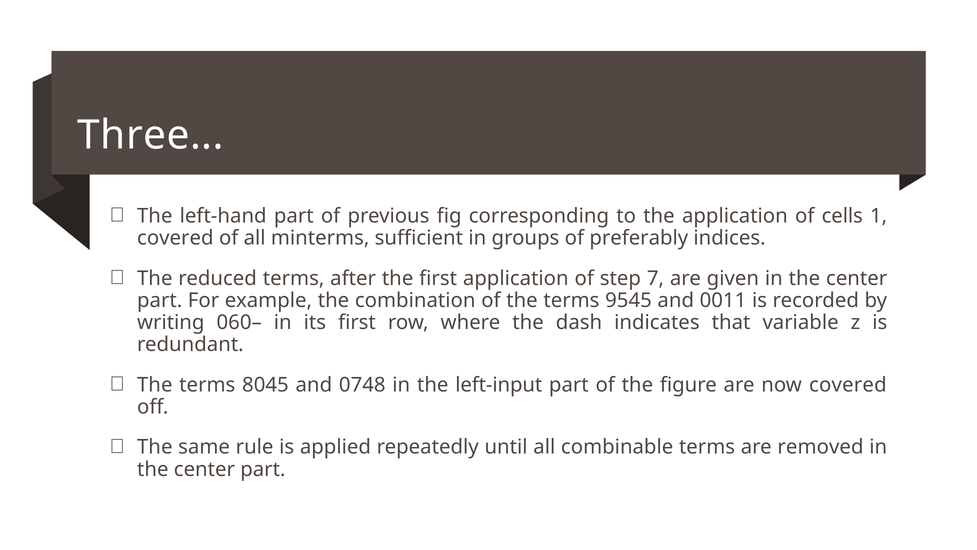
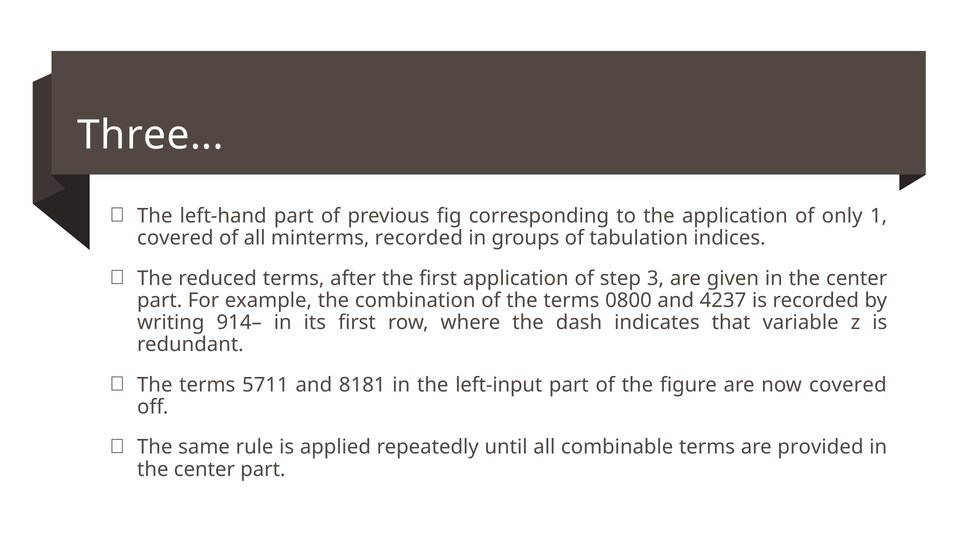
cells: cells -> only
minterms sufficient: sufficient -> recorded
preferably: preferably -> tabulation
7: 7 -> 3
9545: 9545 -> 0800
0011: 0011 -> 4237
060–: 060– -> 914–
8045: 8045 -> 5711
0748: 0748 -> 8181
removed: removed -> provided
